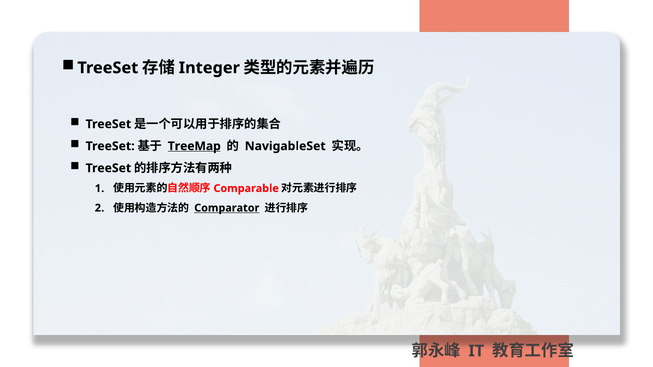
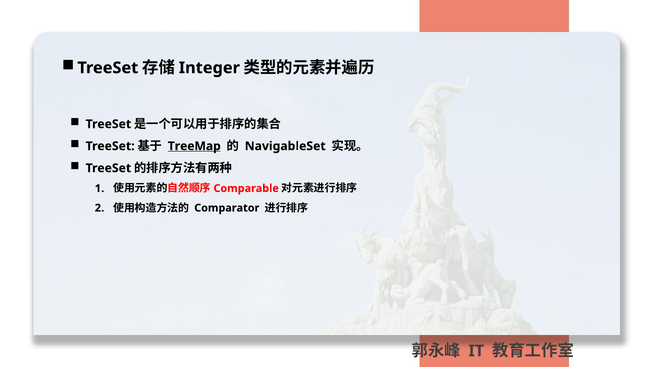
Comparator underline: present -> none
